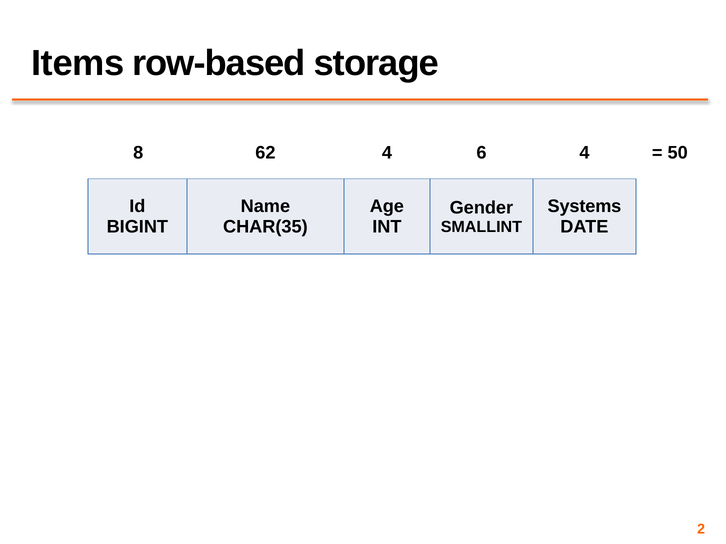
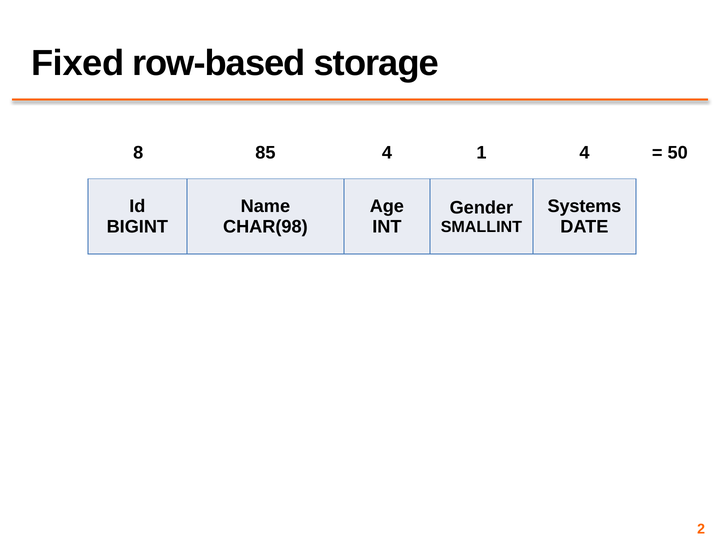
Items: Items -> Fixed
62: 62 -> 85
6: 6 -> 1
CHAR(35: CHAR(35 -> CHAR(98
